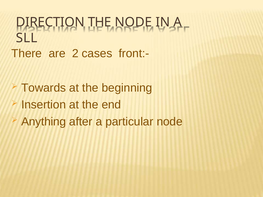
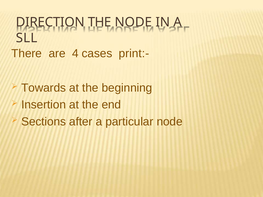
2: 2 -> 4
front:-: front:- -> print:-
Anything: Anything -> Sections
